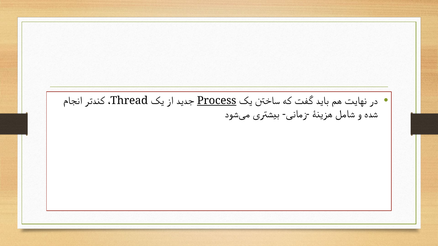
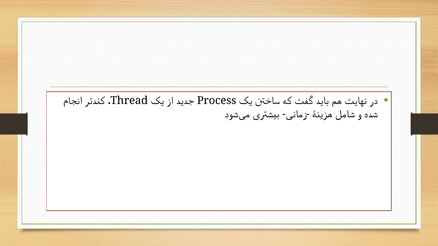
Process underline: present -> none
